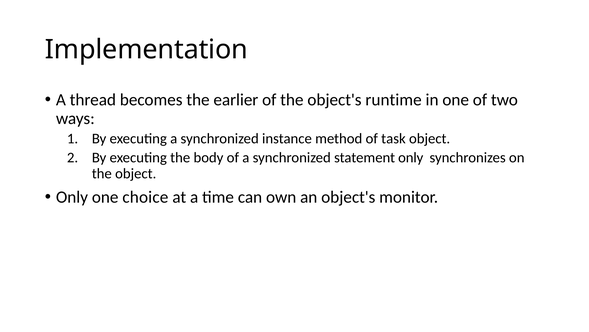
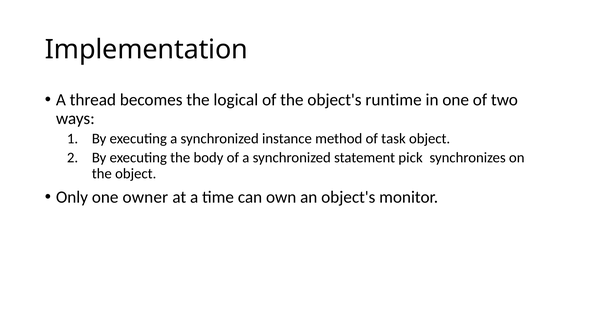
earlier: earlier -> logical
statement only: only -> pick
choice: choice -> owner
